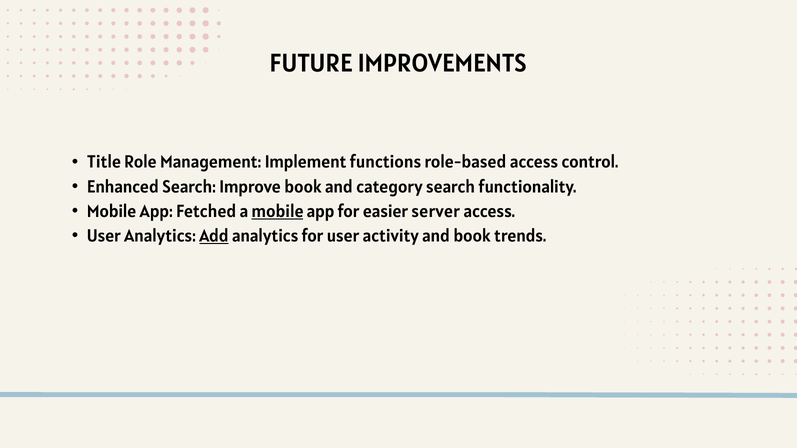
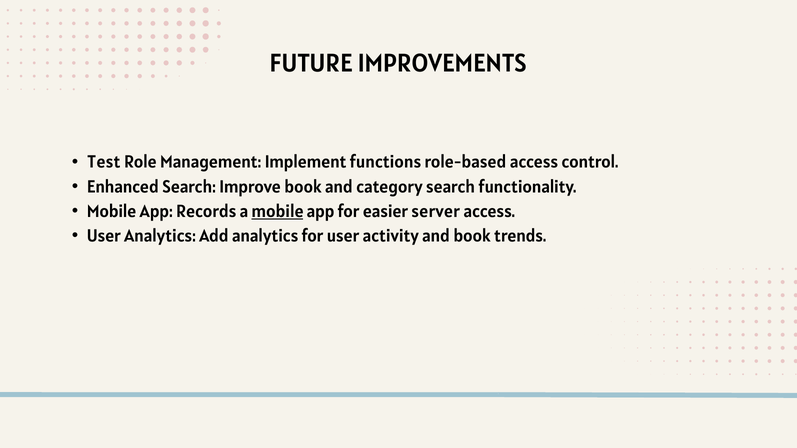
Title: Title -> Test
Fetched: Fetched -> Records
Add underline: present -> none
